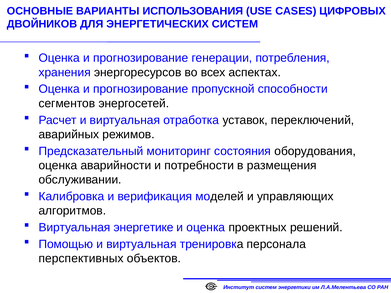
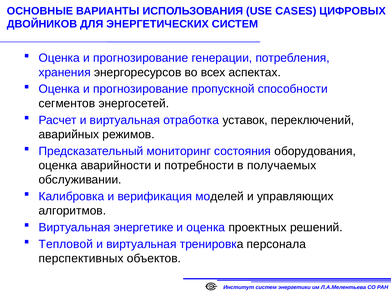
размещения: размещения -> получаемых
Помощью: Помощью -> Тепловой
